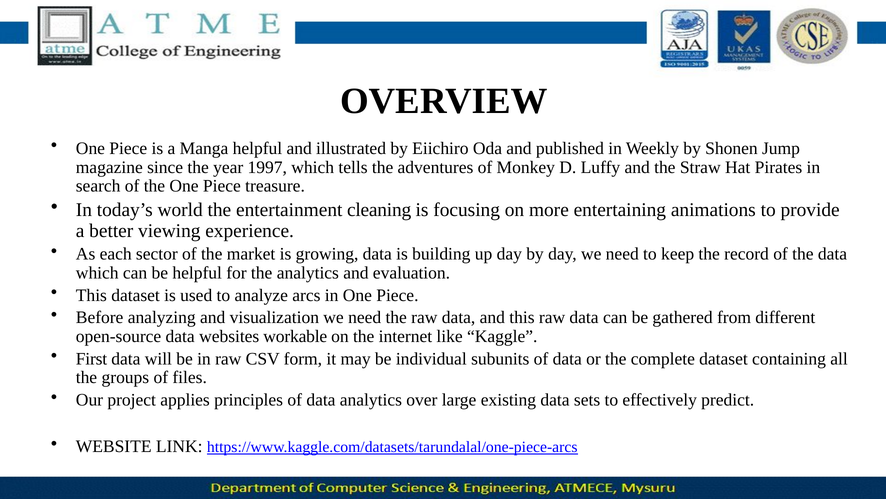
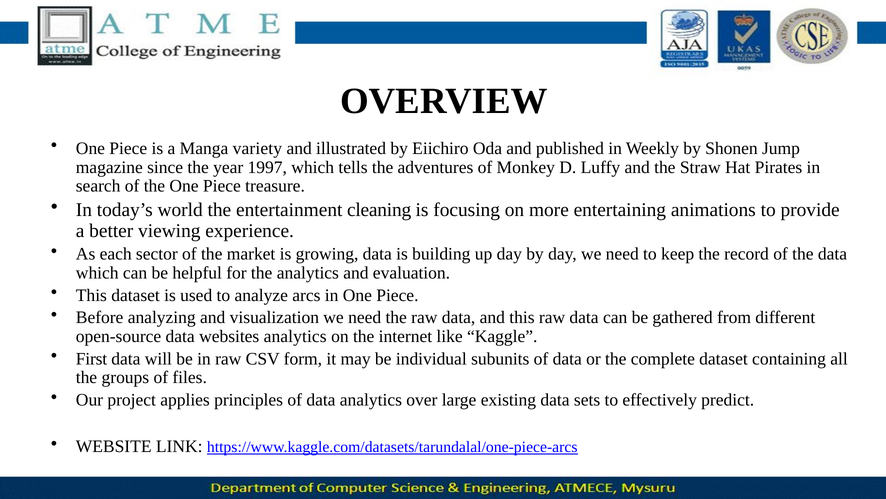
Manga helpful: helpful -> variety
websites workable: workable -> analytics
